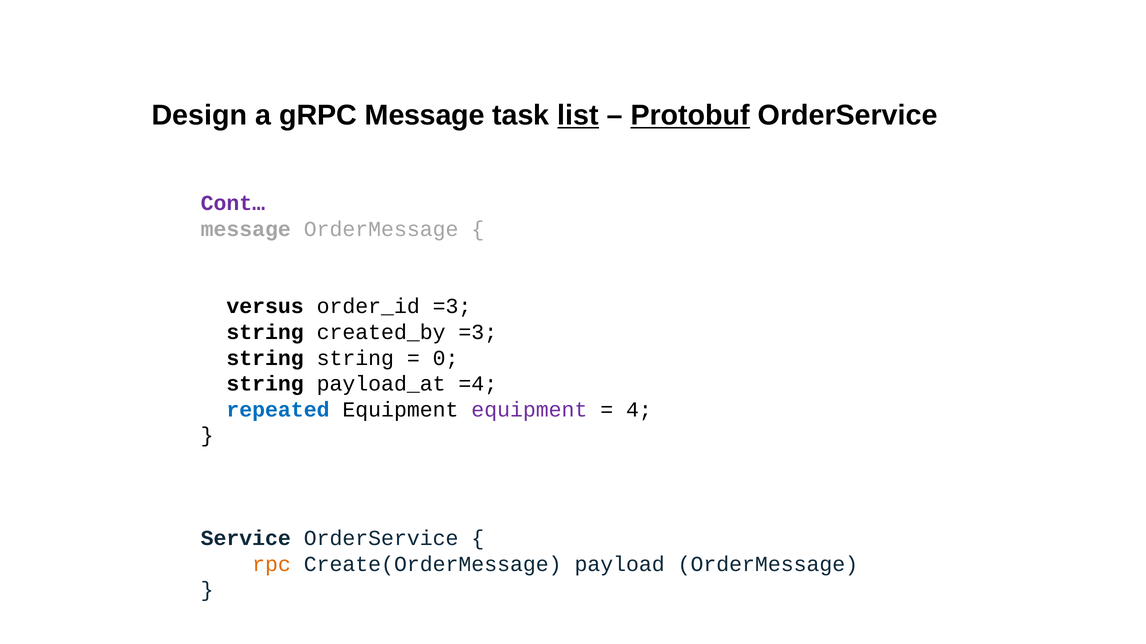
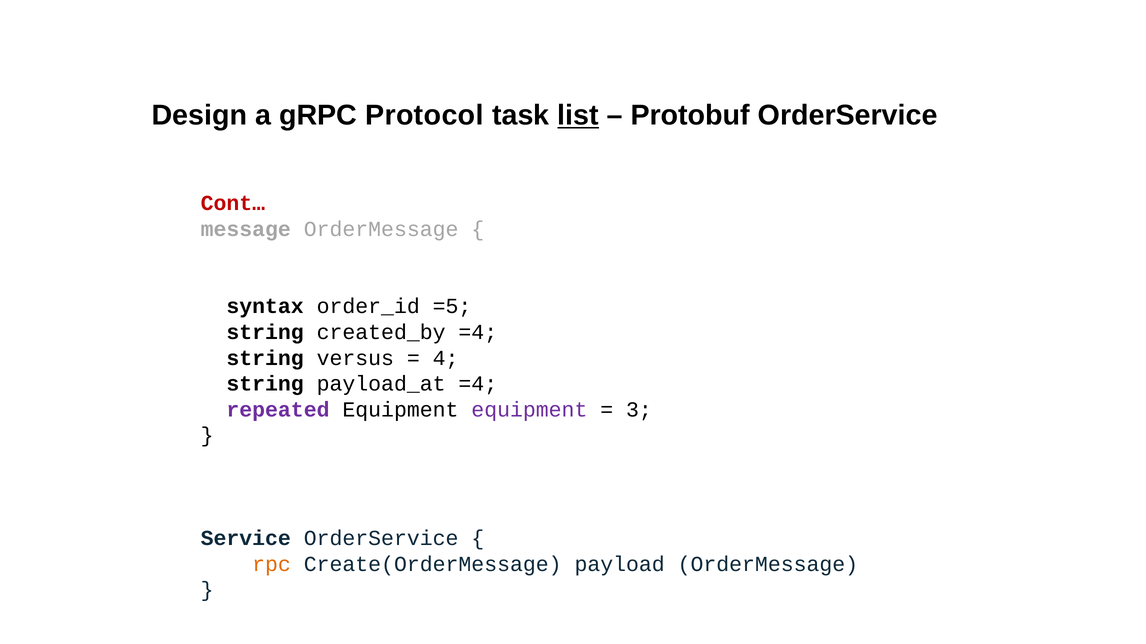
gRPC Message: Message -> Protocol
Protobuf underline: present -> none
Cont… colour: purple -> red
versus: versus -> syntax
order_id =3: =3 -> =5
created_by =3: =3 -> =4
string string: string -> versus
0: 0 -> 4
repeated colour: blue -> purple
4: 4 -> 3
